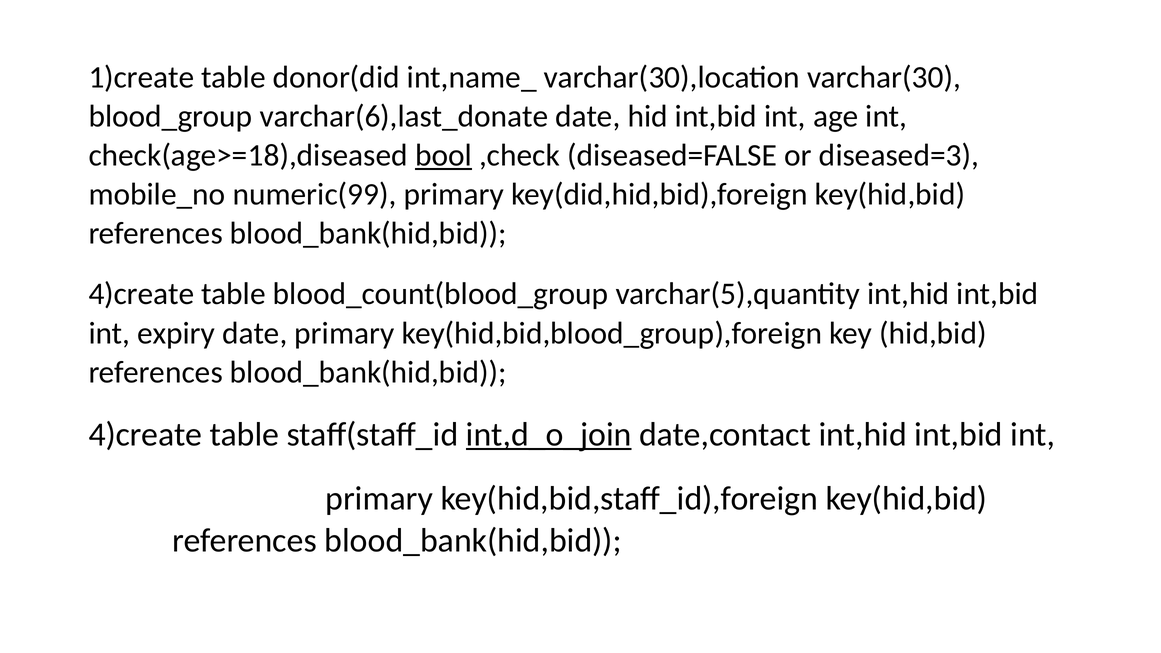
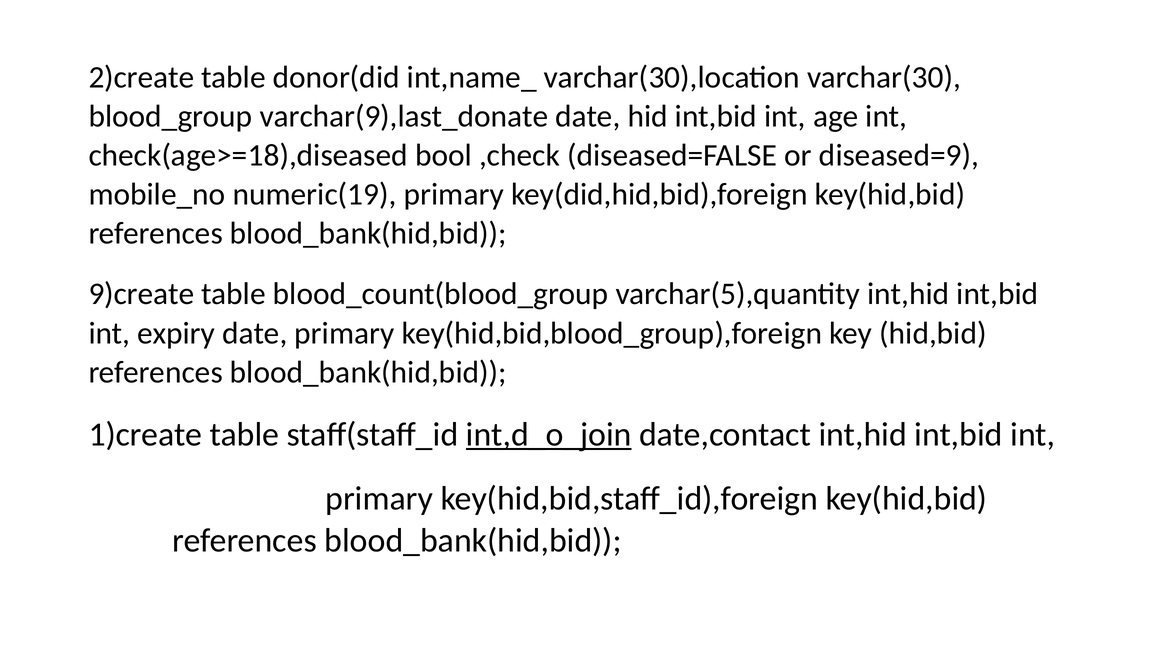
1)create: 1)create -> 2)create
varchar(6),last_donate: varchar(6),last_donate -> varchar(9),last_donate
bool underline: present -> none
diseased=3: diseased=3 -> diseased=9
numeric(99: numeric(99 -> numeric(19
4)create at (141, 294): 4)create -> 9)create
4)create at (145, 435): 4)create -> 1)create
